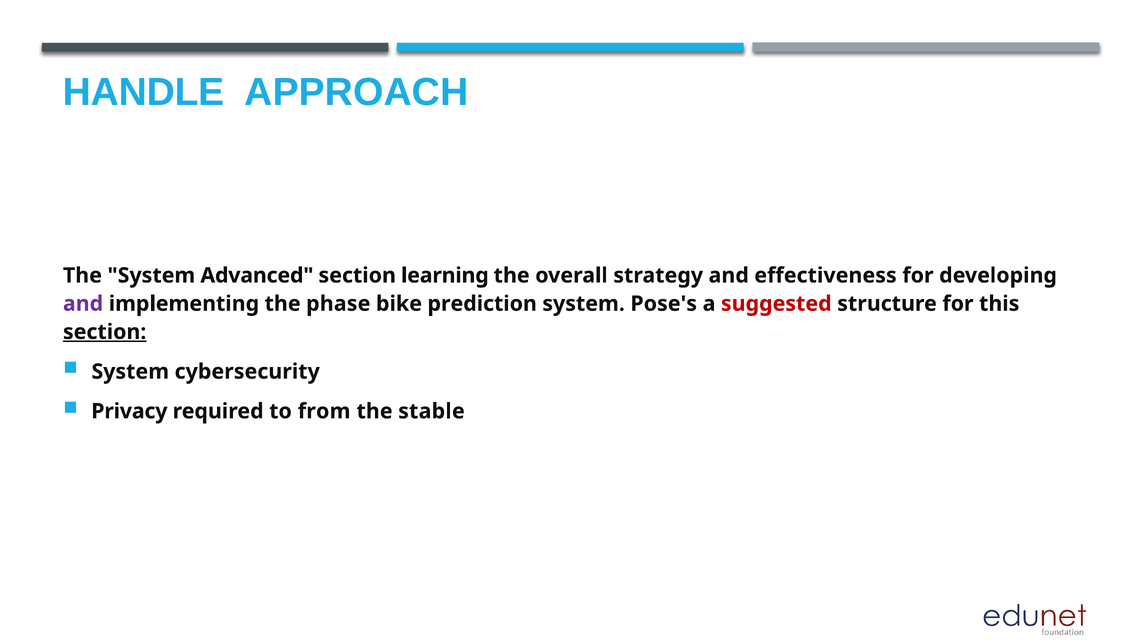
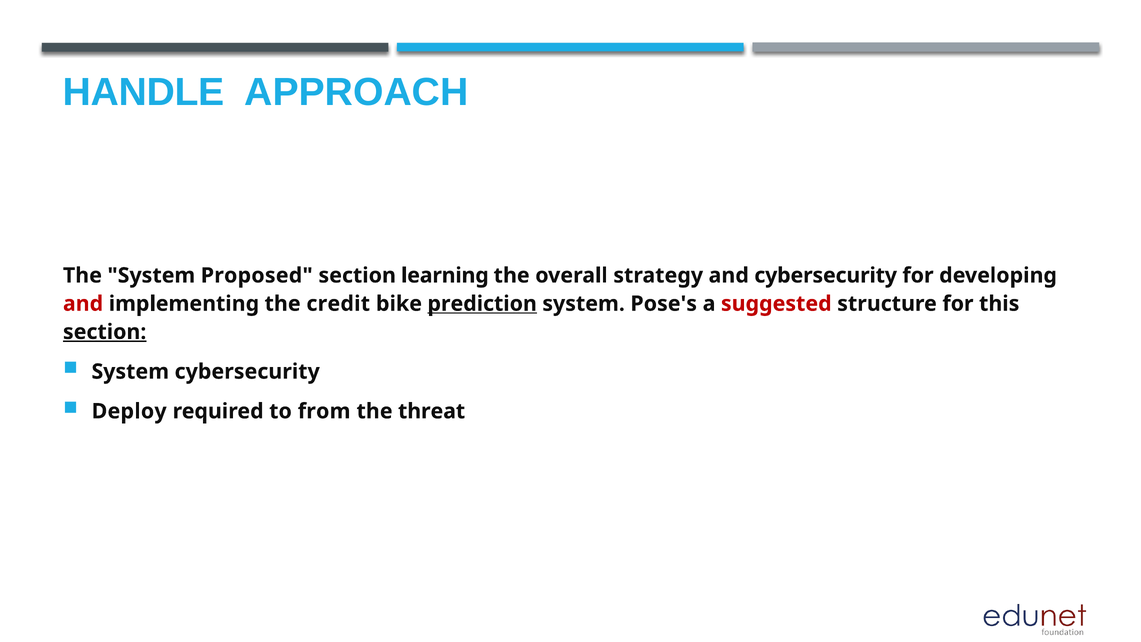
Advanced: Advanced -> Proposed
and effectiveness: effectiveness -> cybersecurity
and at (83, 304) colour: purple -> red
phase: phase -> credit
prediction underline: none -> present
Privacy: Privacy -> Deploy
stable: stable -> threat
